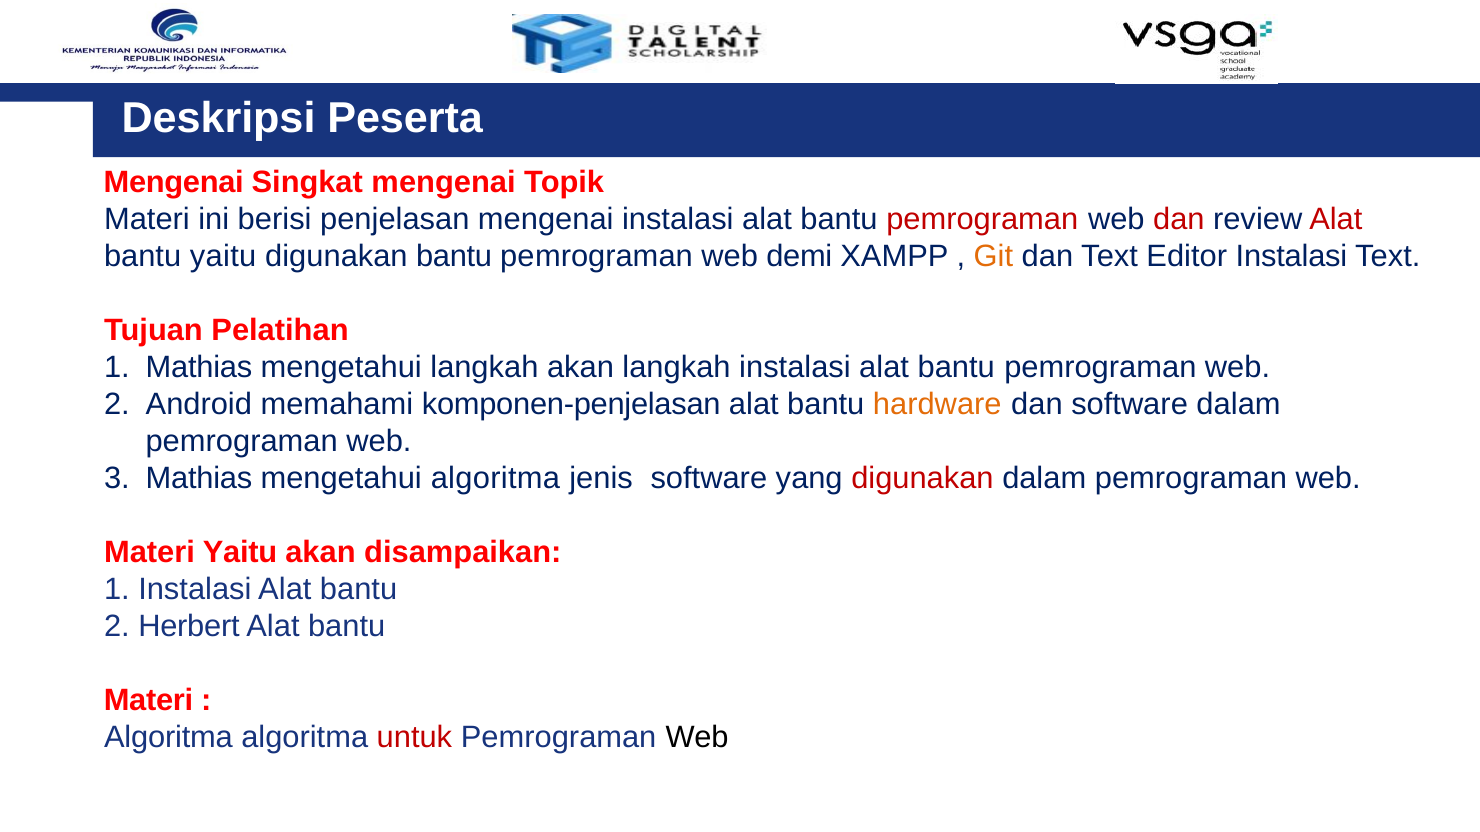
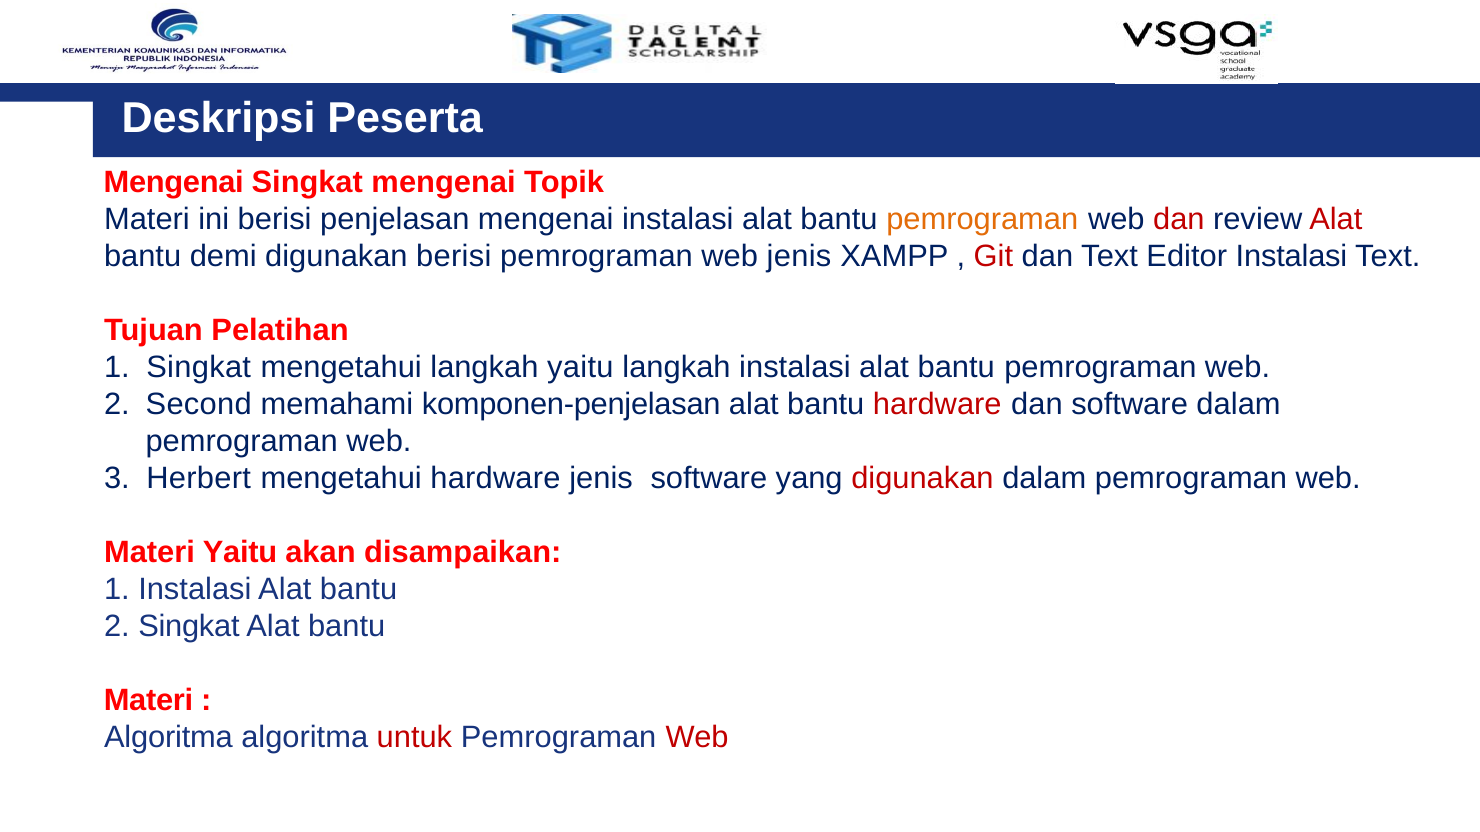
pemrograman at (982, 220) colour: red -> orange
bantu yaitu: yaitu -> demi
digunakan bantu: bantu -> berisi
web demi: demi -> jenis
Git colour: orange -> red
1 Mathias: Mathias -> Singkat
langkah akan: akan -> yaitu
Android: Android -> Second
hardware at (937, 405) colour: orange -> red
Mathias at (199, 479): Mathias -> Herbert
mengetahui algoritma: algoritma -> hardware
2 Herbert: Herbert -> Singkat
Web at (697, 738) colour: black -> red
